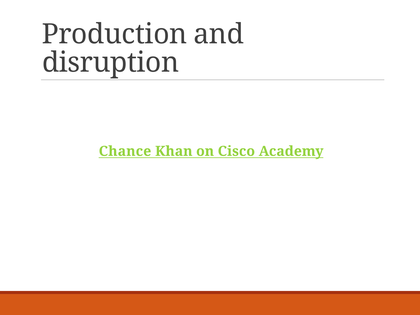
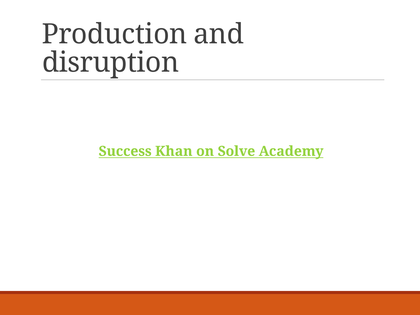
Chance: Chance -> Success
Cisco: Cisco -> Solve
